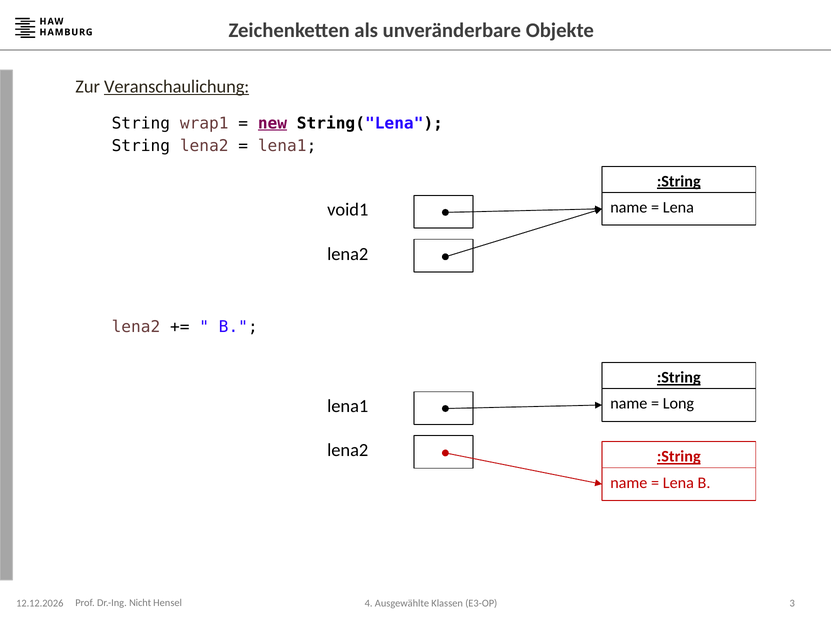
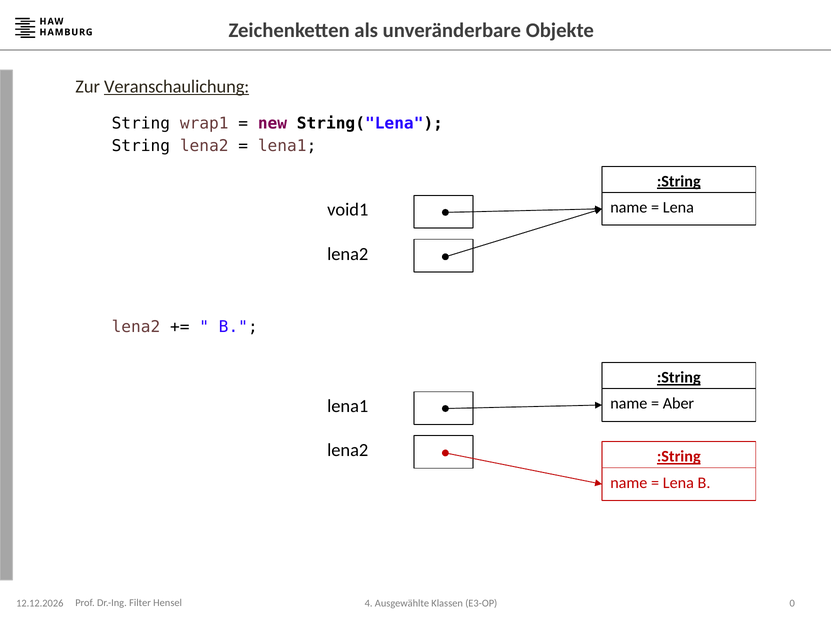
new underline: present -> none
Long: Long -> Aber
Nicht: Nicht -> Filter
3: 3 -> 0
